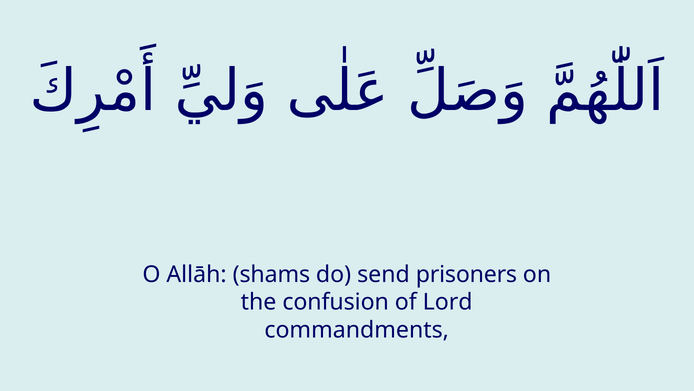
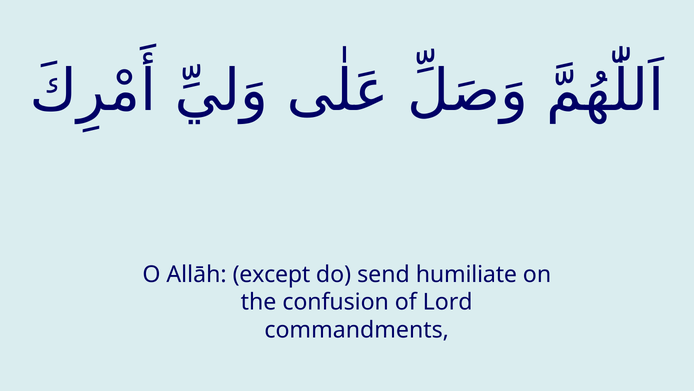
shams: shams -> except
prisoners: prisoners -> humiliate
